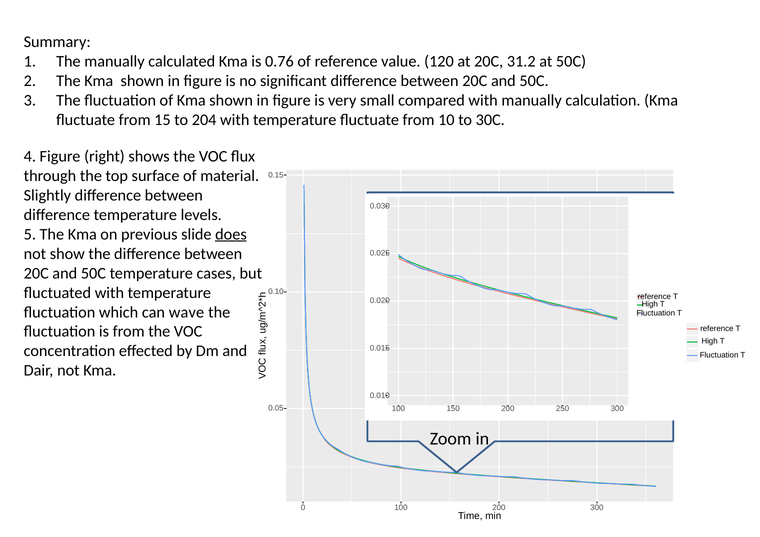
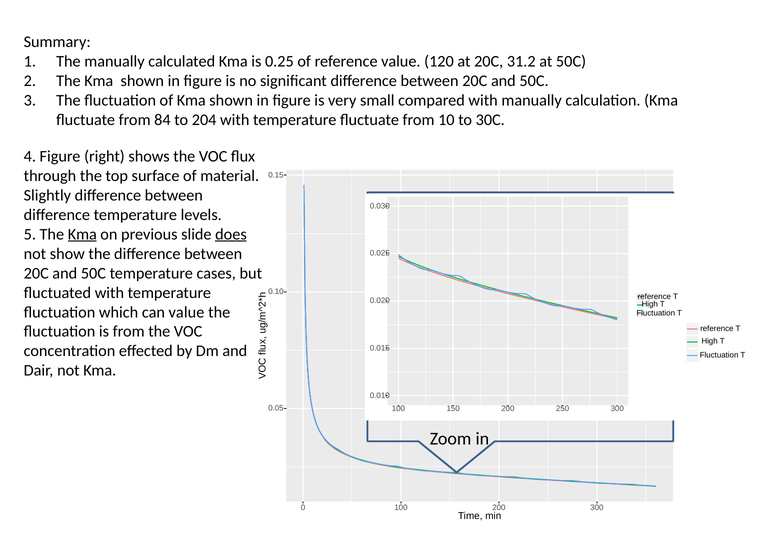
0.76: 0.76 -> 0.25
15: 15 -> 84
Kma at (82, 234) underline: none -> present
can wave: wave -> value
